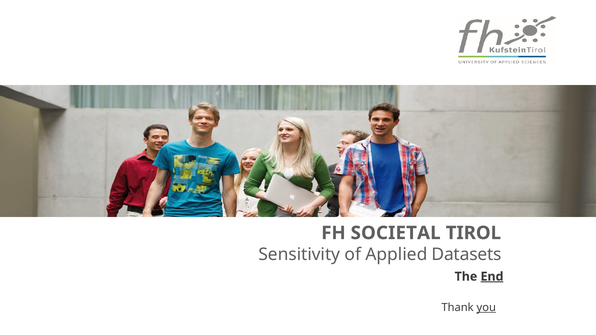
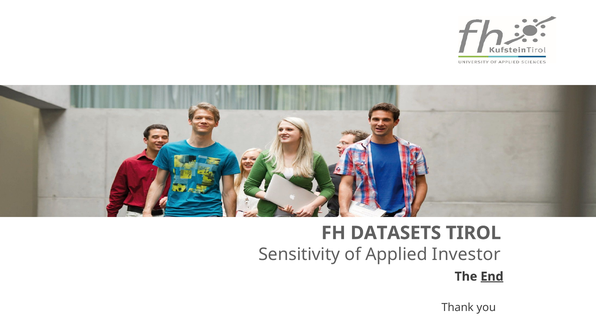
SOCIETAL: SOCIETAL -> DATASETS
Datasets: Datasets -> Investor
you underline: present -> none
